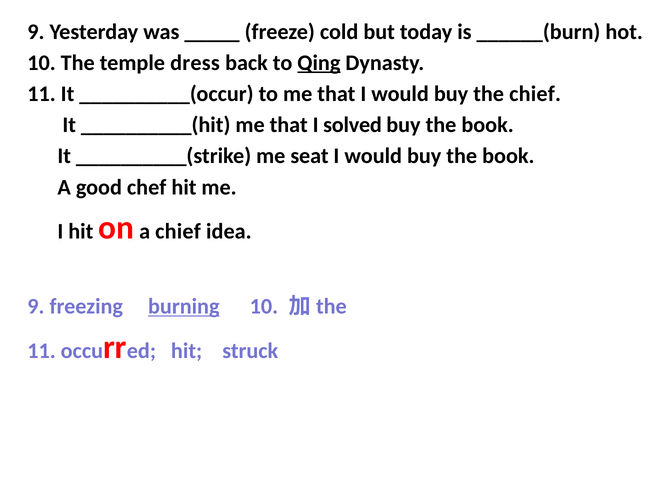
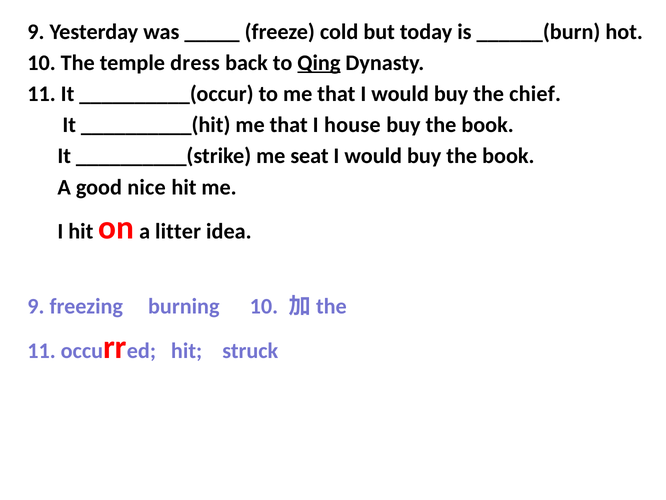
solved: solved -> house
chef: chef -> nice
a chief: chief -> litter
burning underline: present -> none
